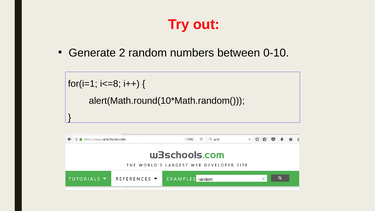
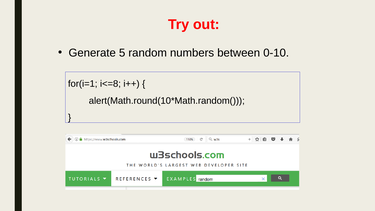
2: 2 -> 5
